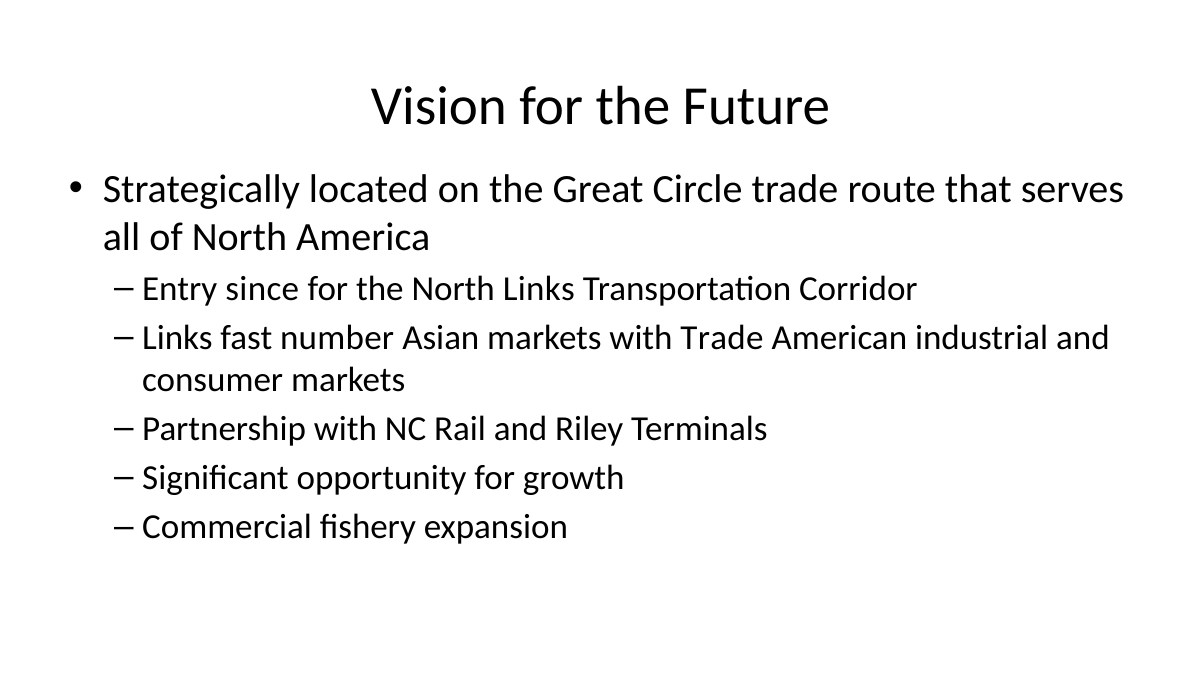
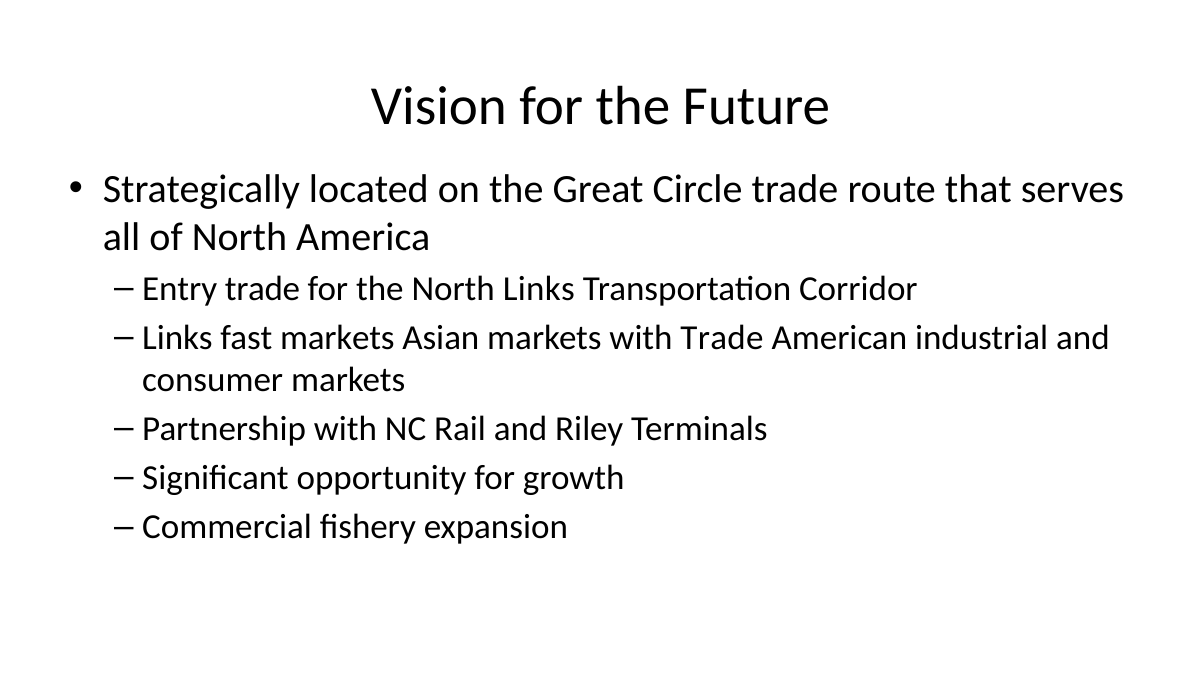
Entry since: since -> trade
fast number: number -> markets
